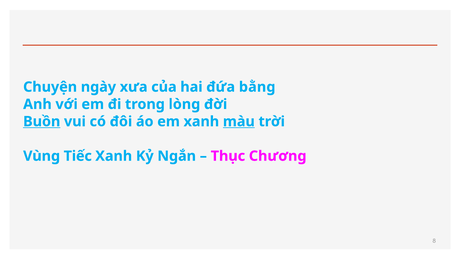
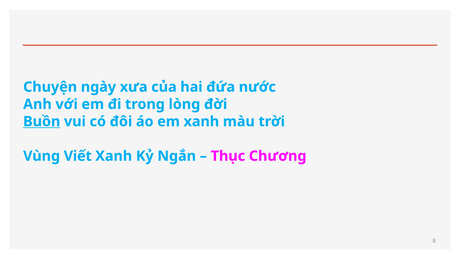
bằng: bằng -> nước
màu underline: present -> none
Tiếc: Tiếc -> Viết
